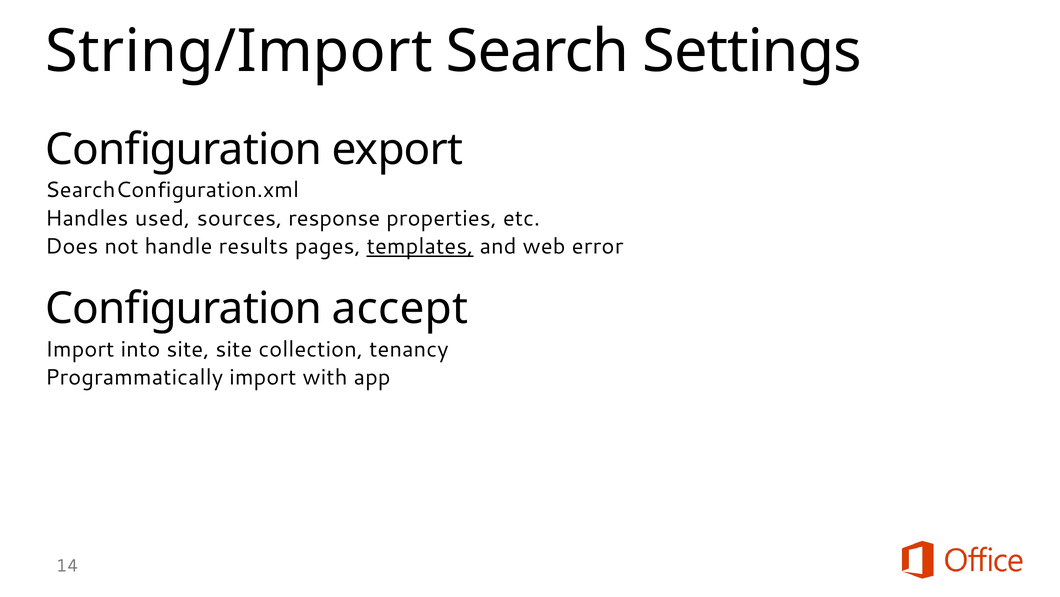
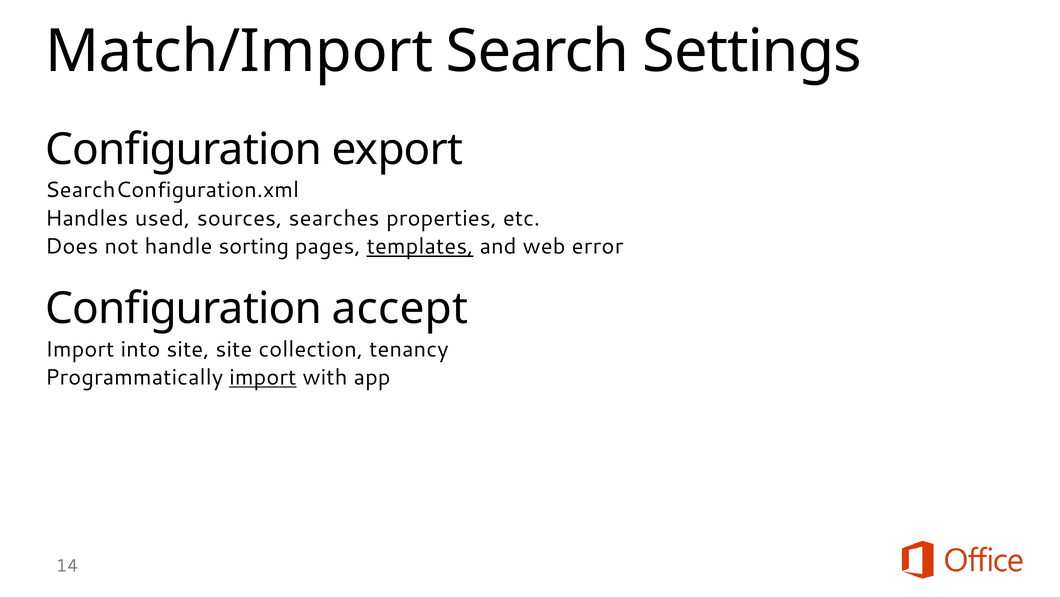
String/Import: String/Import -> Match/Import
response: response -> searches
results: results -> sorting
import at (263, 377) underline: none -> present
